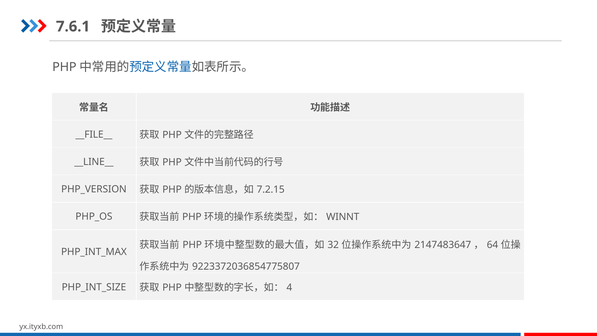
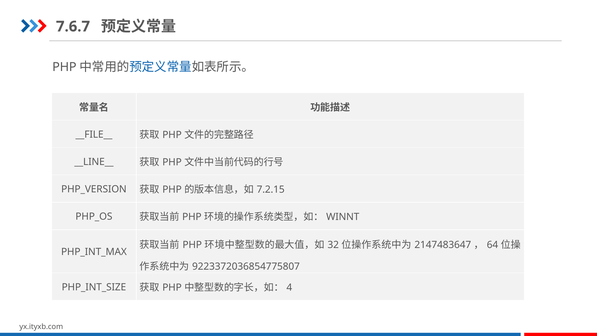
7.6.1: 7.6.1 -> 7.6.7
